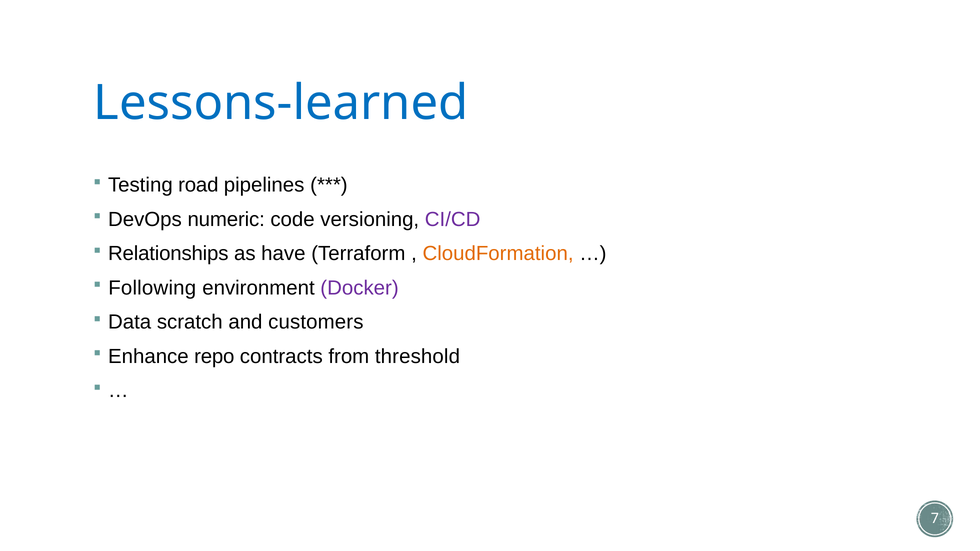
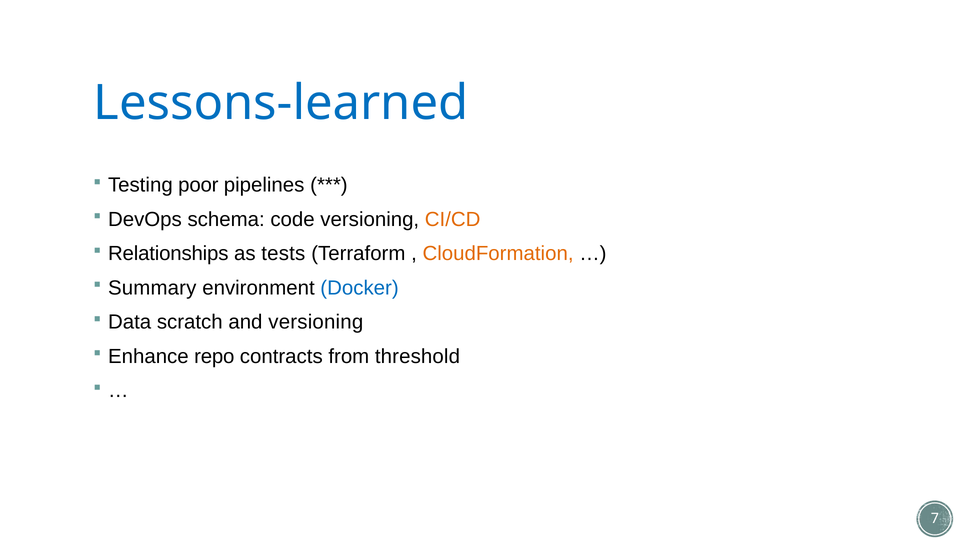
road: road -> poor
numeric: numeric -> schema
CI/CD colour: purple -> orange
have: have -> tests
Following: Following -> Summary
Docker colour: purple -> blue
and customers: customers -> versioning
